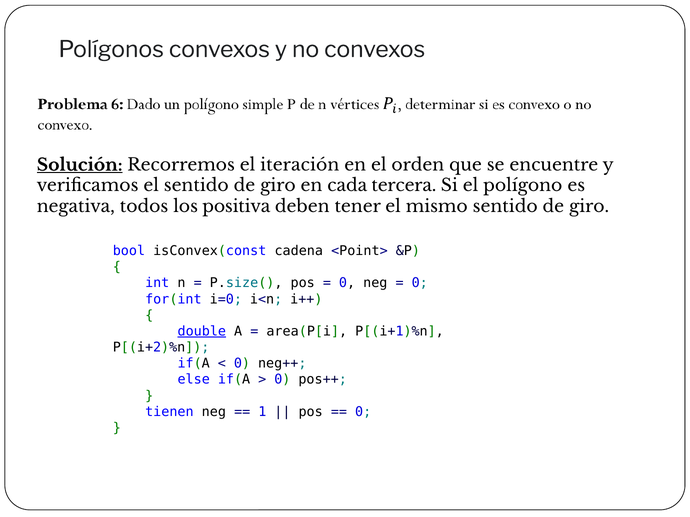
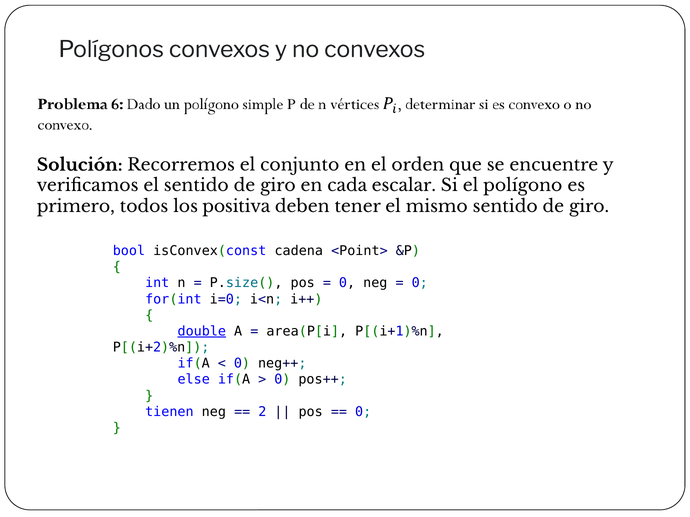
Solución underline: present -> none
iteración: iteración -> conjunto
tercera: tercera -> escalar
negativa: negativa -> primero
1: 1 -> 2
